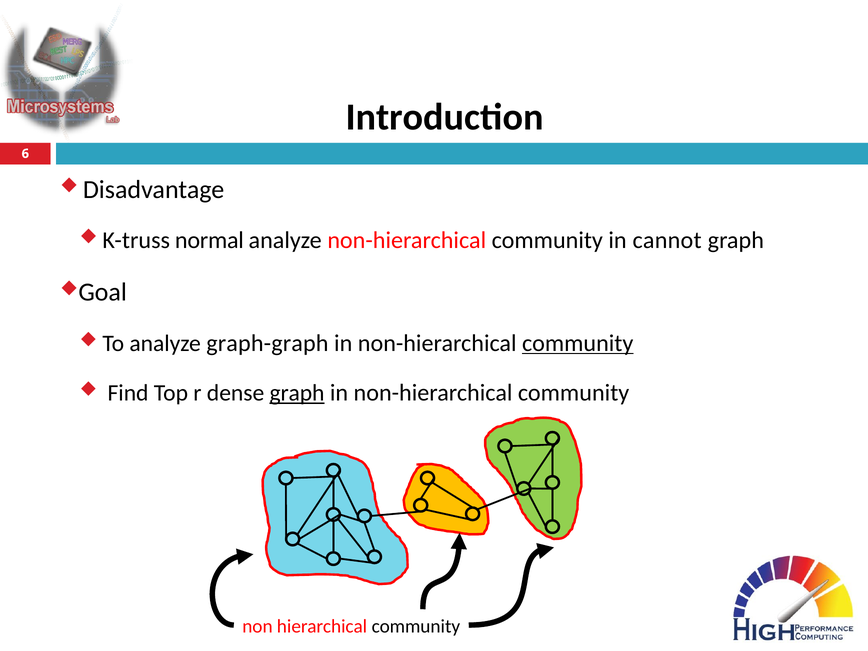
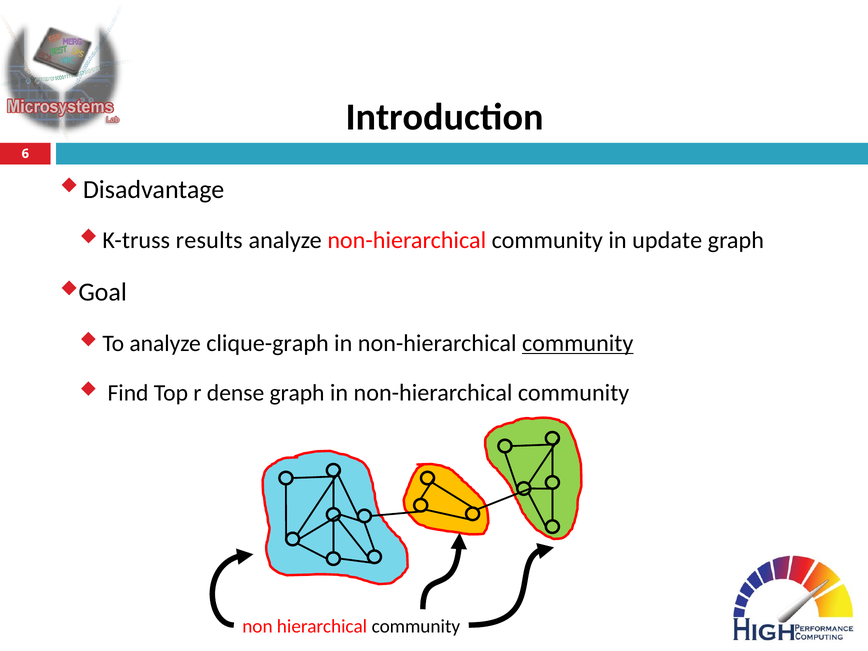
normal: normal -> results
cannot: cannot -> update
graph-graph: graph-graph -> clique-graph
graph at (297, 393) underline: present -> none
